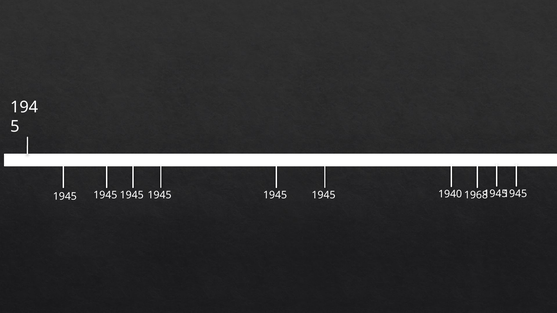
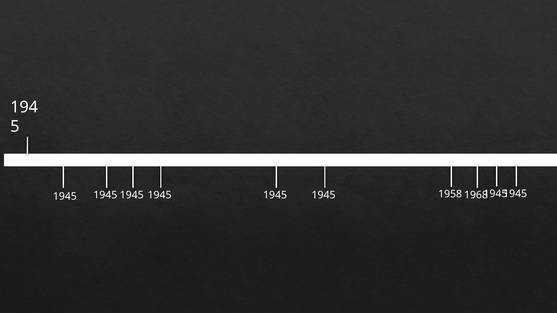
1940: 1940 -> 1958
